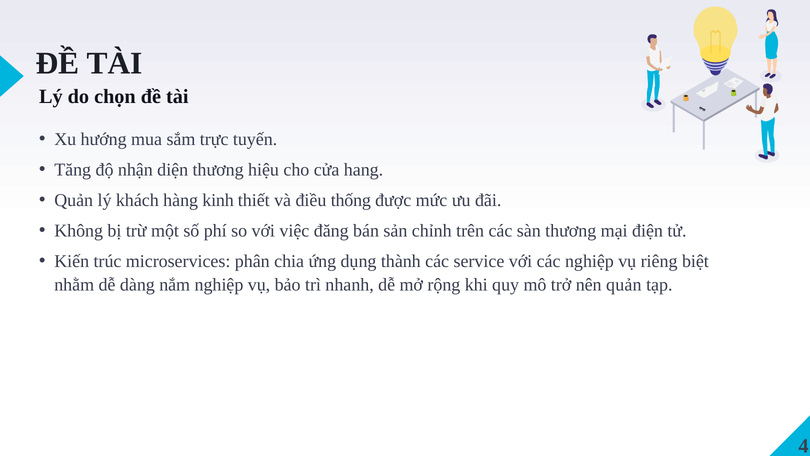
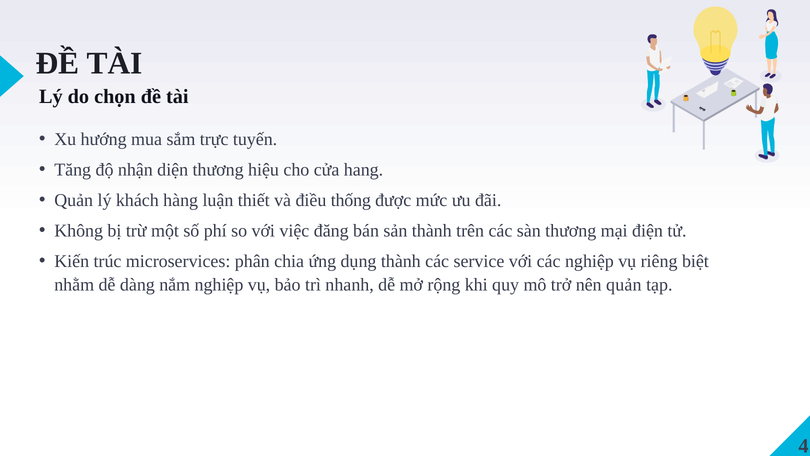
kinh: kinh -> luận
sản chỉnh: chỉnh -> thành
